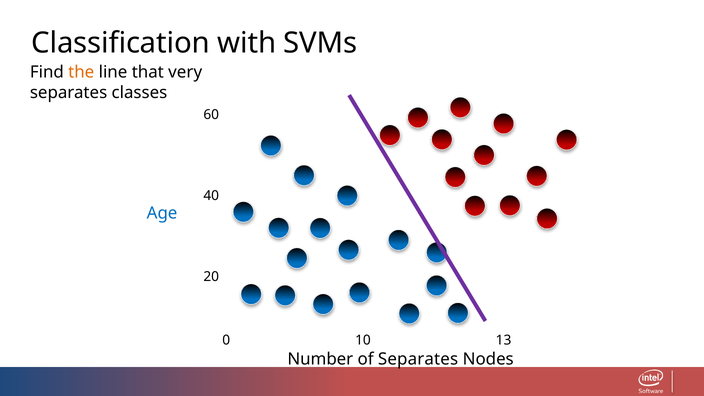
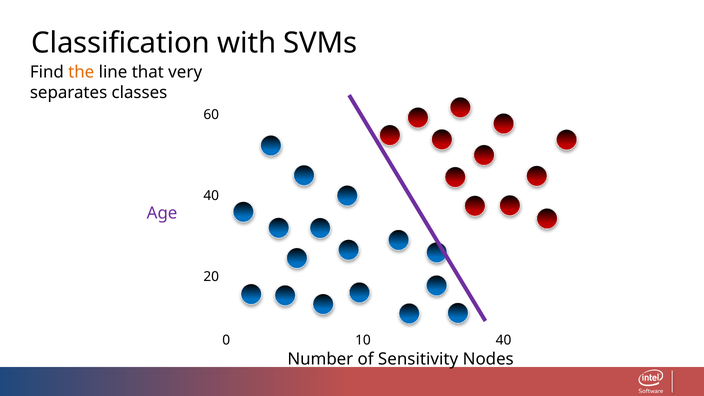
Age colour: blue -> purple
10 13: 13 -> 40
of Separates: Separates -> Sensitivity
